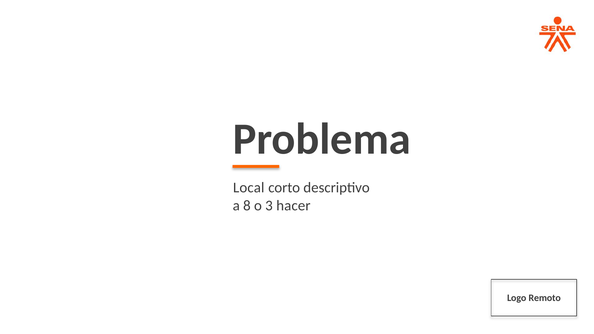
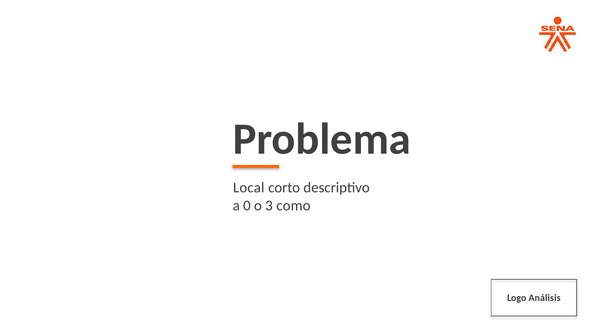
8: 8 -> 0
hacer: hacer -> como
Remoto: Remoto -> Análisis
